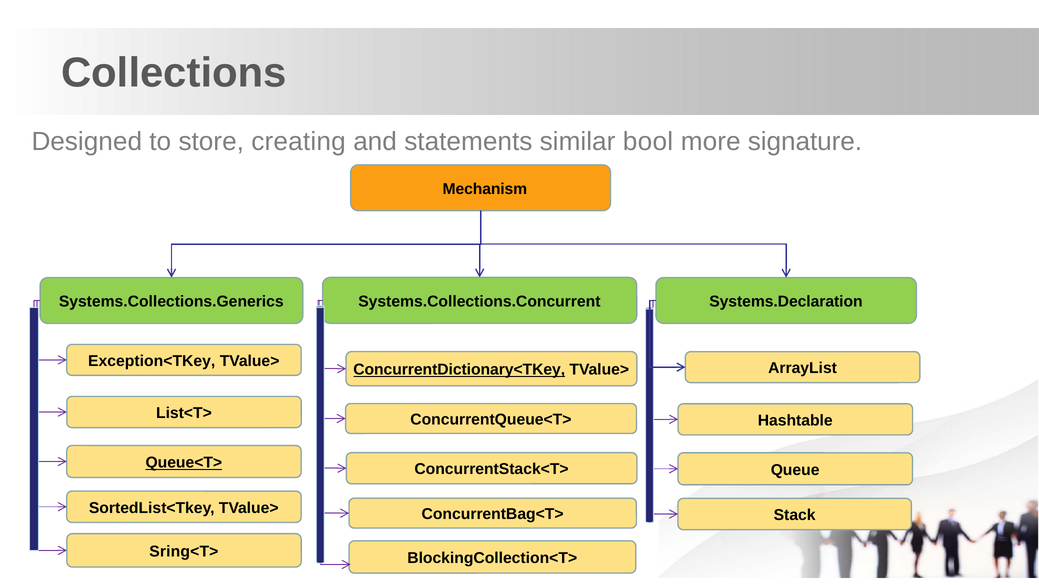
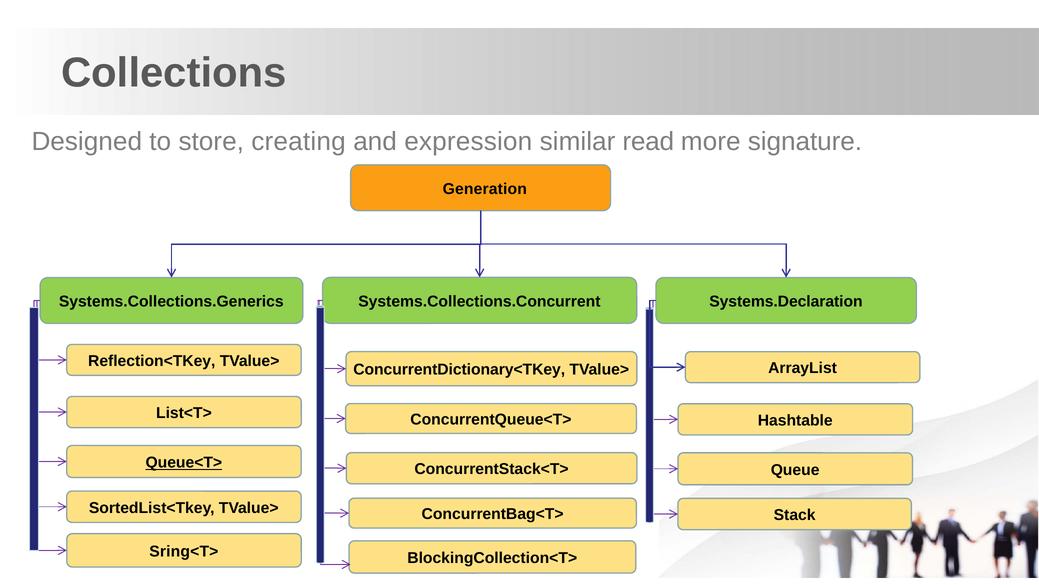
statements: statements -> expression
bool: bool -> read
Mechanism: Mechanism -> Generation
Exception<TKey: Exception<TKey -> Reflection<TKey
ConcurrentDictionary<TKey underline: present -> none
